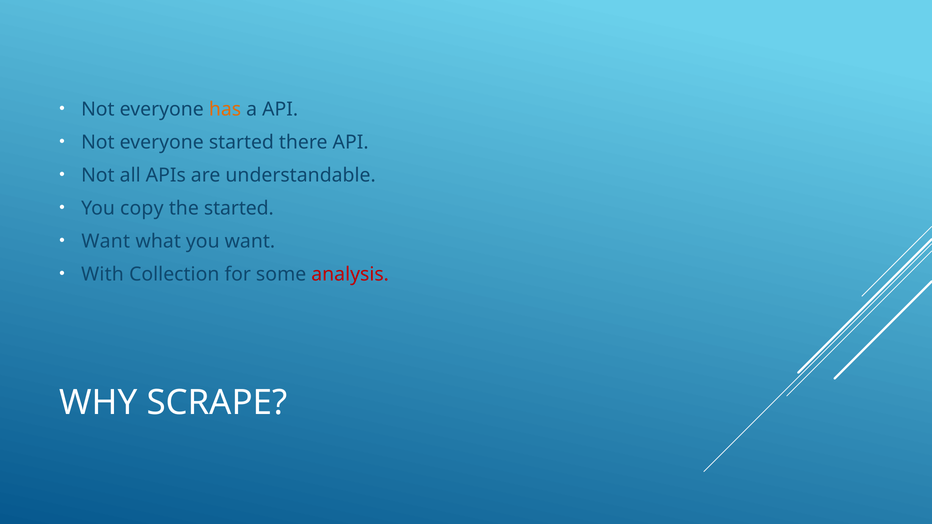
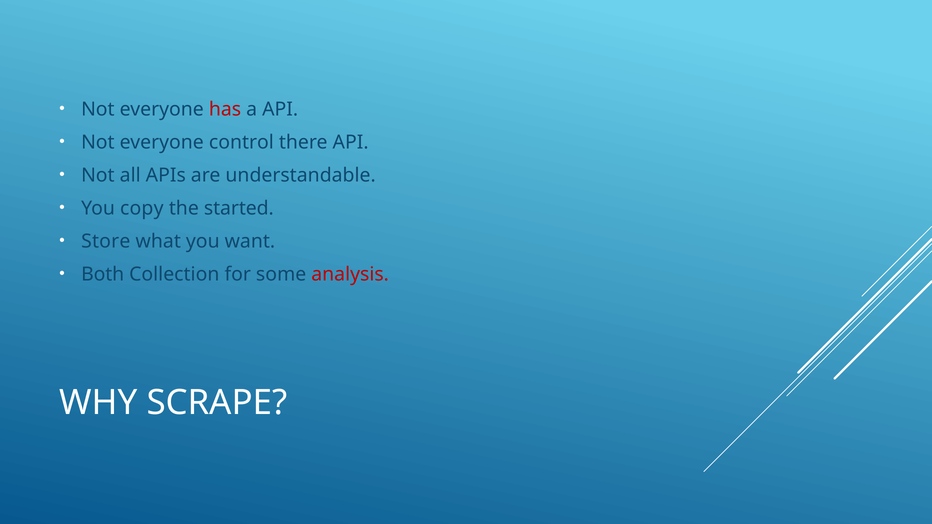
has colour: orange -> red
everyone started: started -> control
Want at (106, 241): Want -> Store
With: With -> Both
